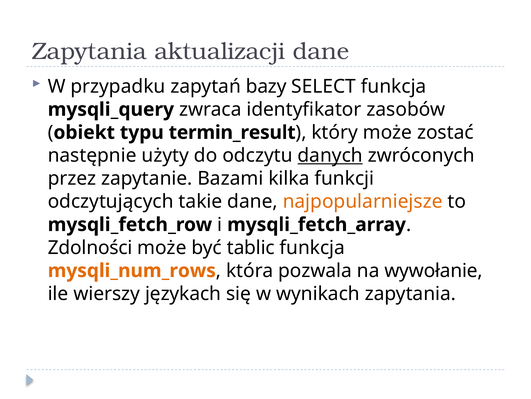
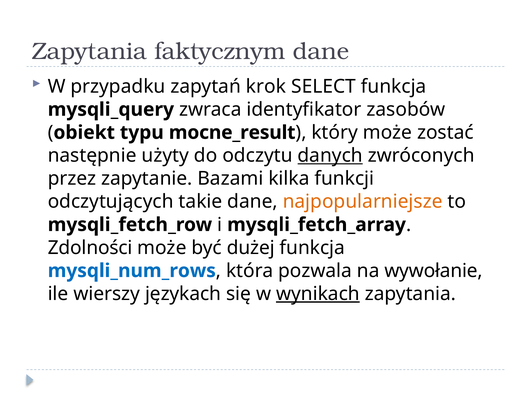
aktualizacji: aktualizacji -> faktycznym
bazy: bazy -> krok
termin_result: termin_result -> mocne_result
tablic: tablic -> dużej
mysqli_num_rows colour: orange -> blue
wynikach underline: none -> present
